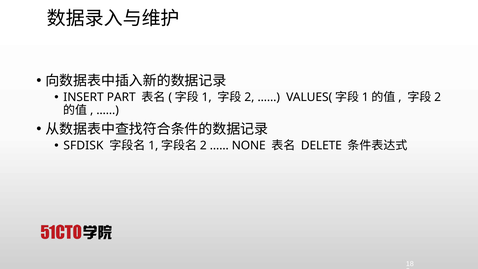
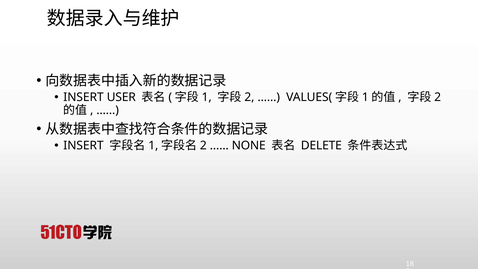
PART: PART -> USER
SFDISK at (83, 146): SFDISK -> INSERT
